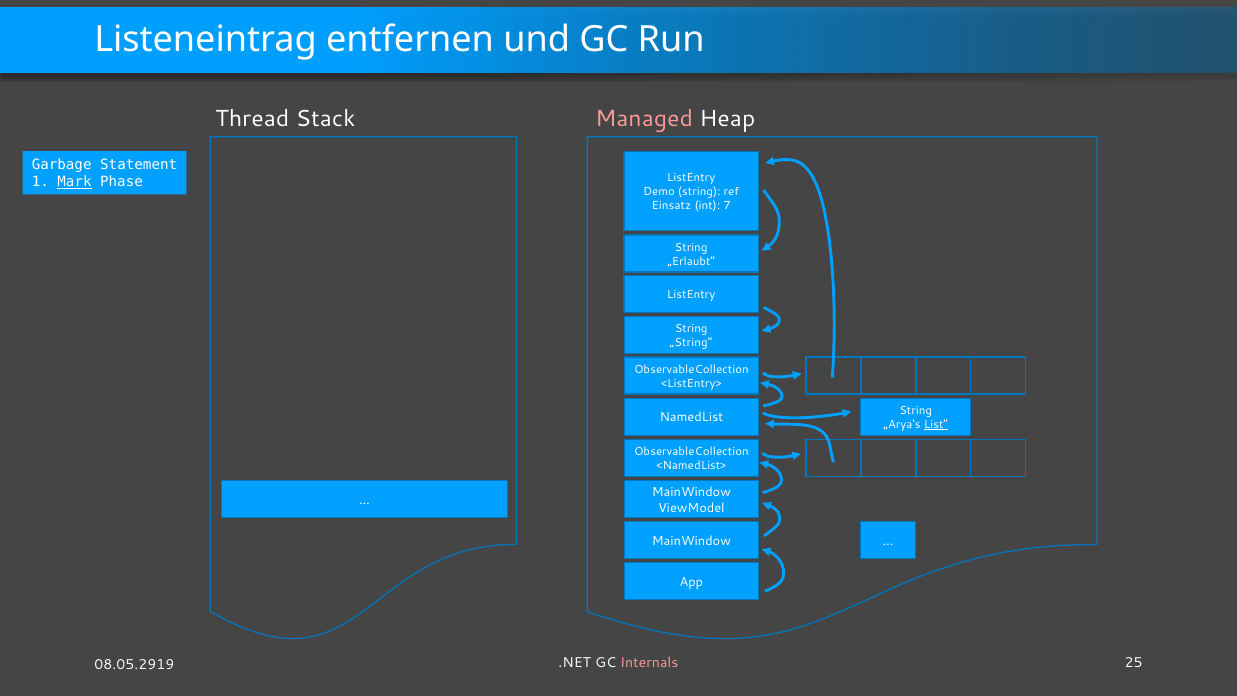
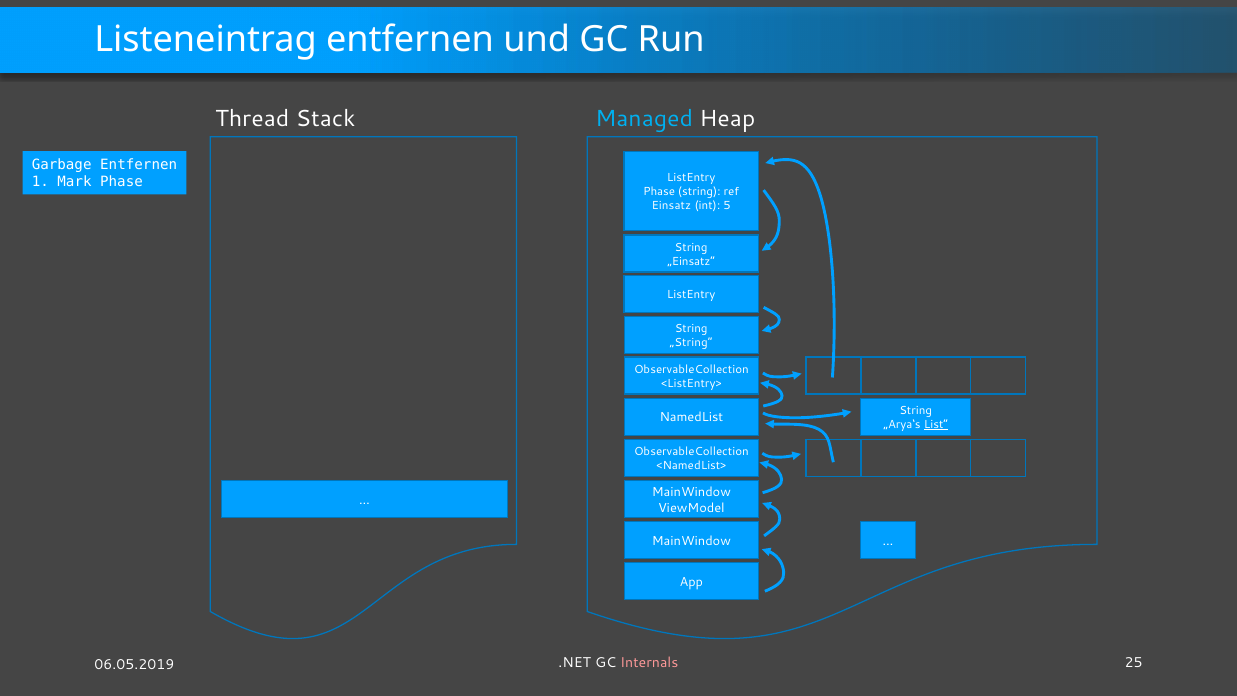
Managed colour: pink -> light blue
Garbage Statement: Statement -> Entfernen
Mark underline: present -> none
Demo at (659, 192): Demo -> Phase
7: 7 -> 5
„Erlaubt“: „Erlaubt“ -> „Einsatz“
08.05.2919: 08.05.2919 -> 06.05.2019
